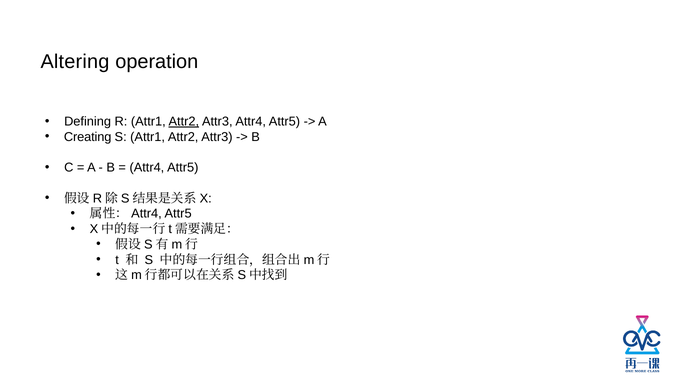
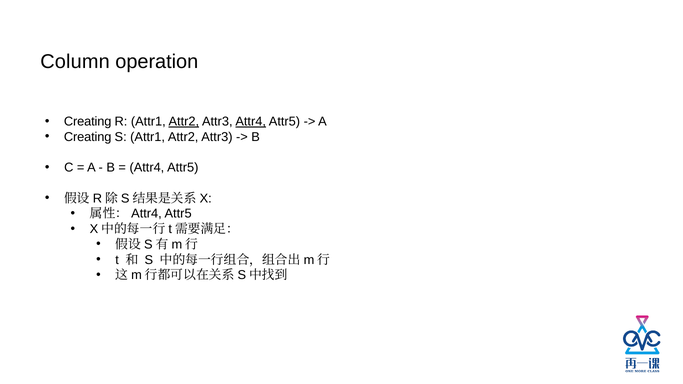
Altering: Altering -> Column
Defining at (88, 122): Defining -> Creating
Attr4 at (251, 122) underline: none -> present
